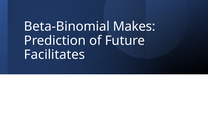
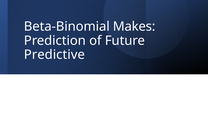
Facilitates: Facilitates -> Predictive
